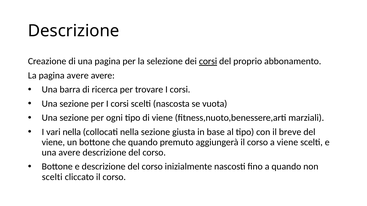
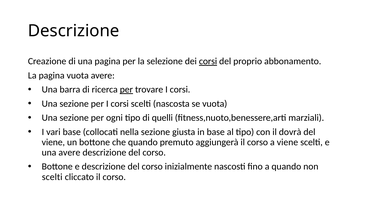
pagina avere: avere -> vuota
per at (126, 90) underline: none -> present
di viene: viene -> quelli
vari nella: nella -> base
breve: breve -> dovrà
